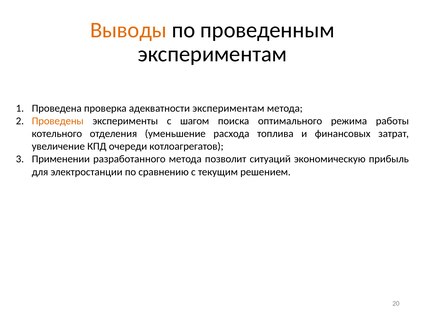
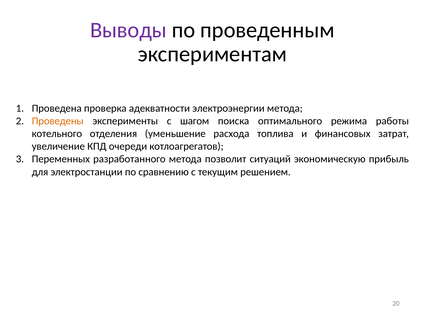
Выводы colour: orange -> purple
адекватности экспериментам: экспериментам -> электроэнергии
Применении: Применении -> Переменных
